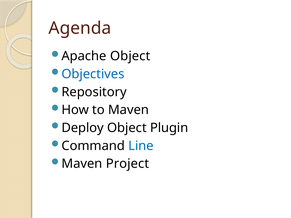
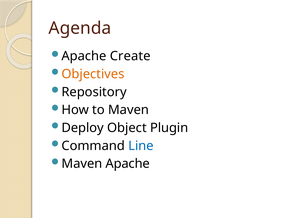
Apache Object: Object -> Create
Objectives colour: blue -> orange
Maven Project: Project -> Apache
